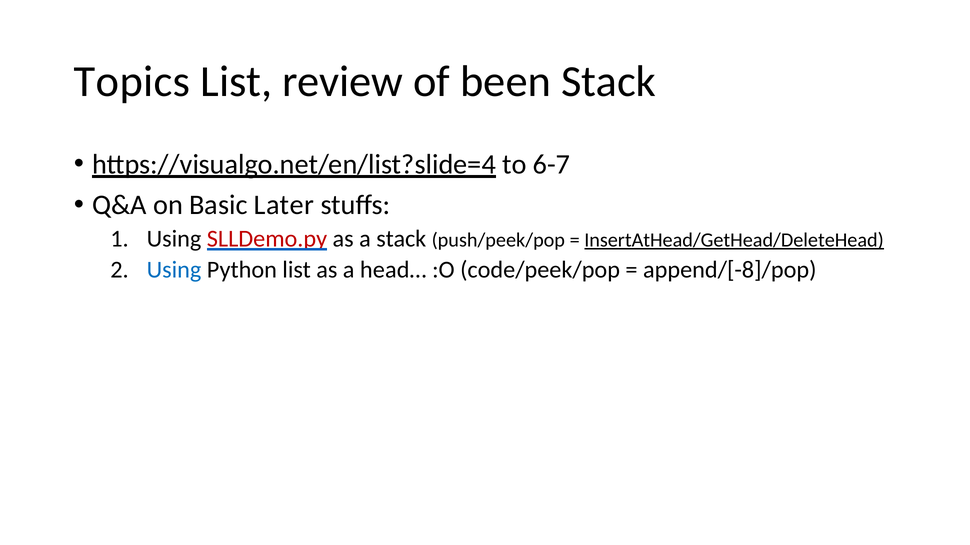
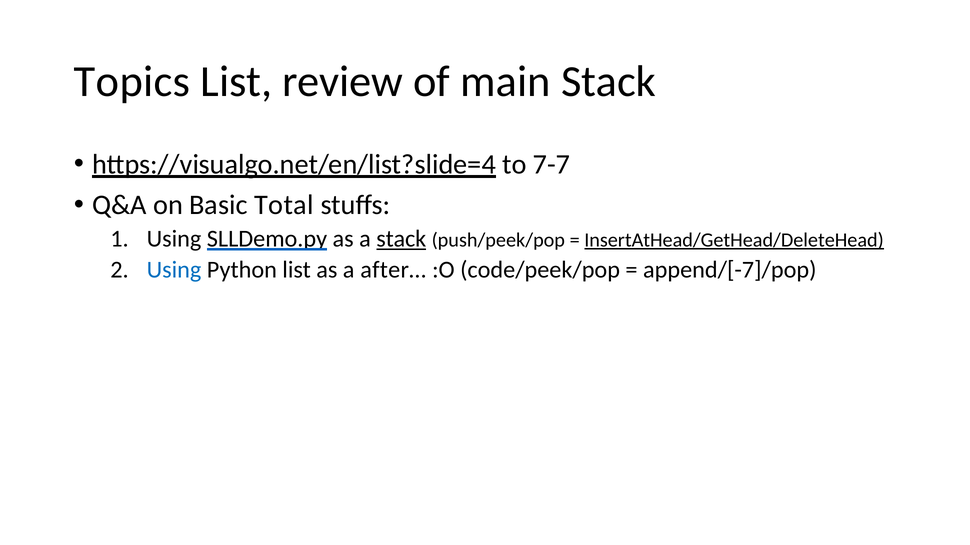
been: been -> main
6-7: 6-7 -> 7-7
Later: Later -> Total
SLLDemo.py colour: red -> black
stack at (401, 239) underline: none -> present
head…: head… -> after…
append/[-8]/pop: append/[-8]/pop -> append/[-7]/pop
